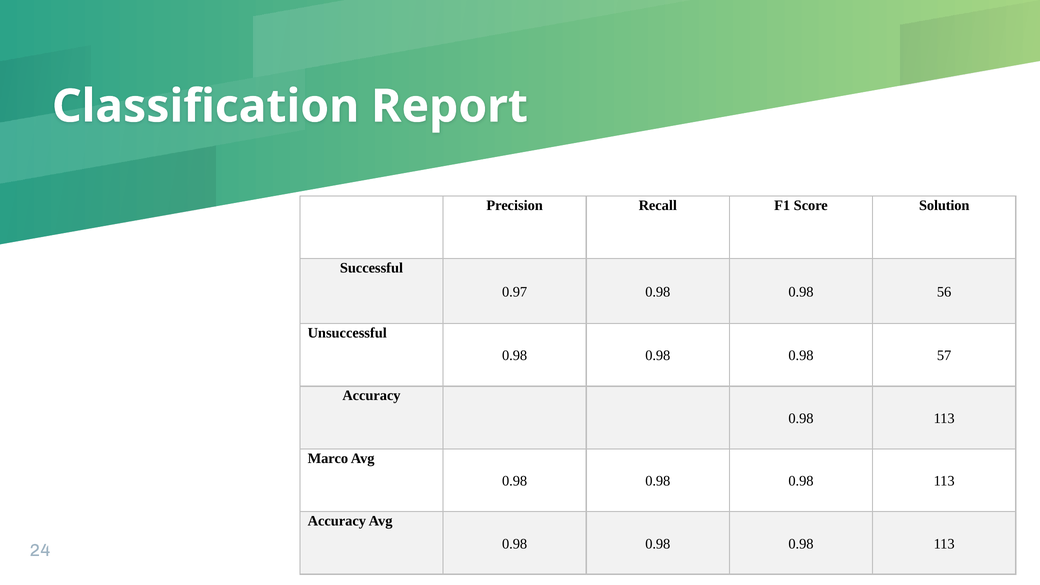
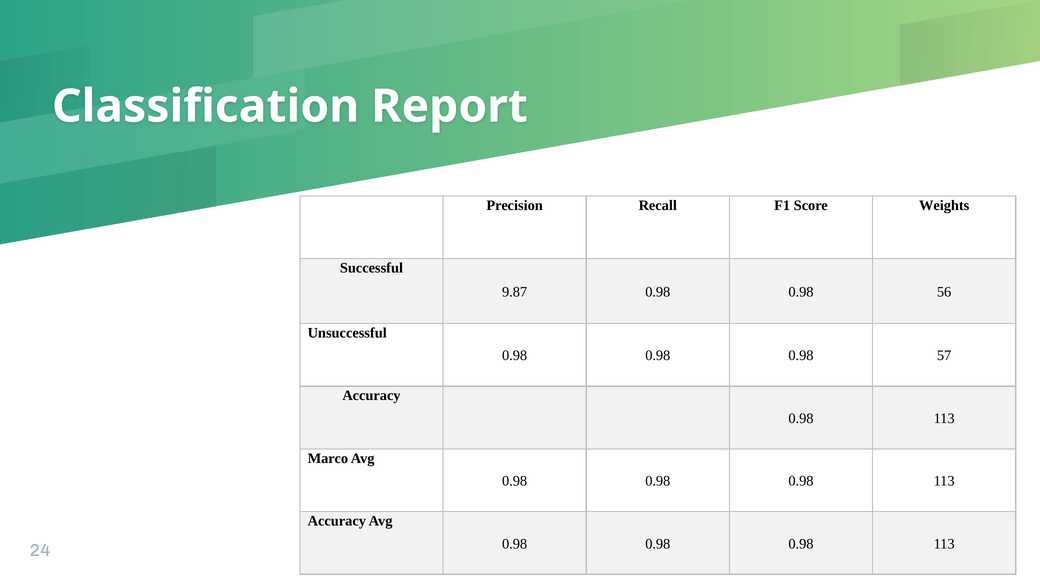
Solution: Solution -> Weights
0.97: 0.97 -> 9.87
